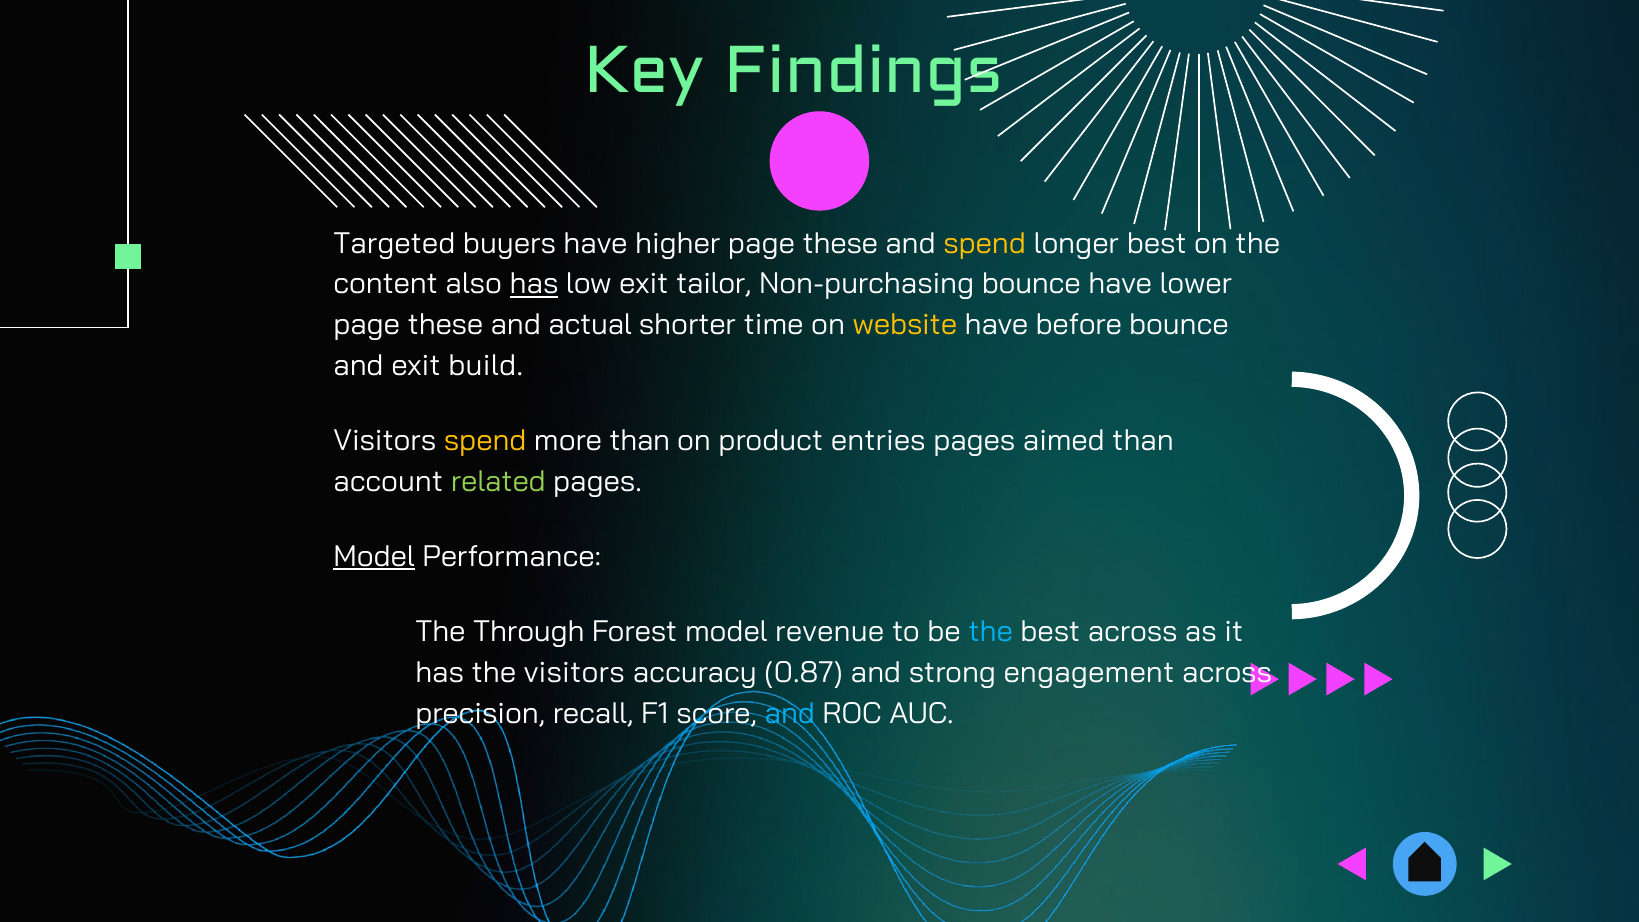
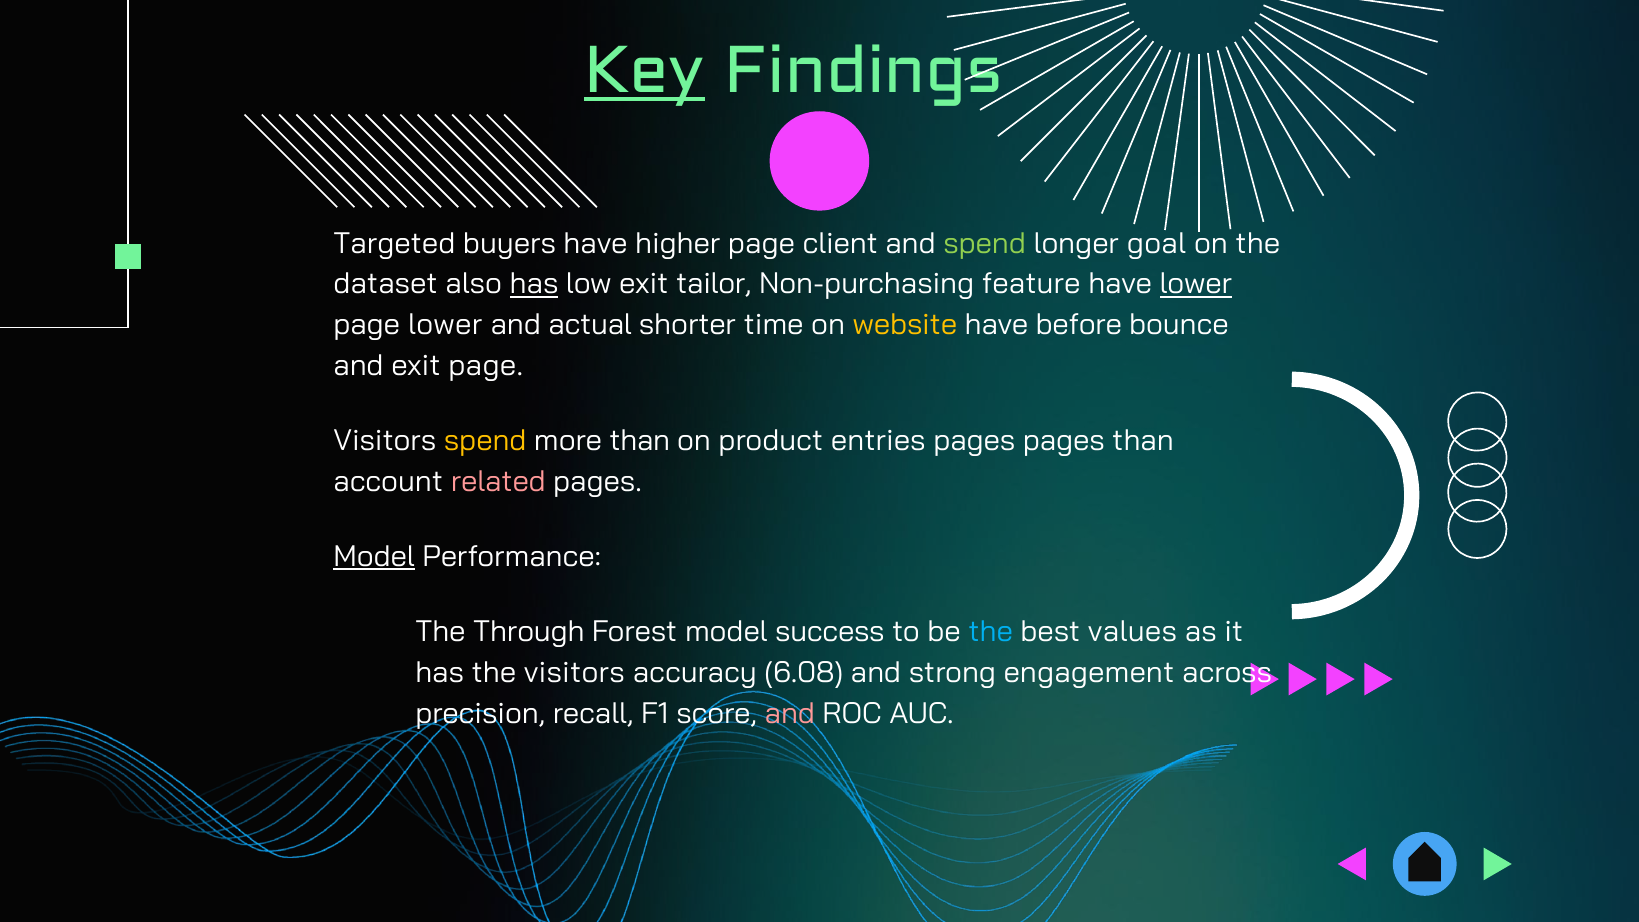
Key underline: none -> present
higher page these: these -> client
spend at (985, 243) colour: yellow -> light green
longer best: best -> goal
content: content -> dataset
Non-purchasing bounce: bounce -> feature
lower at (1196, 284) underline: none -> present
these at (445, 325): these -> lower
exit build: build -> page
pages aimed: aimed -> pages
related colour: light green -> pink
revenue: revenue -> success
best across: across -> values
0.87: 0.87 -> 6.08
and at (790, 713) colour: light blue -> pink
